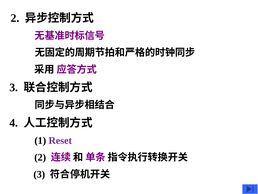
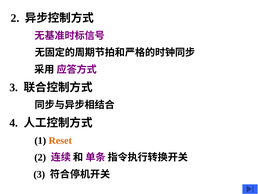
Reset colour: purple -> orange
